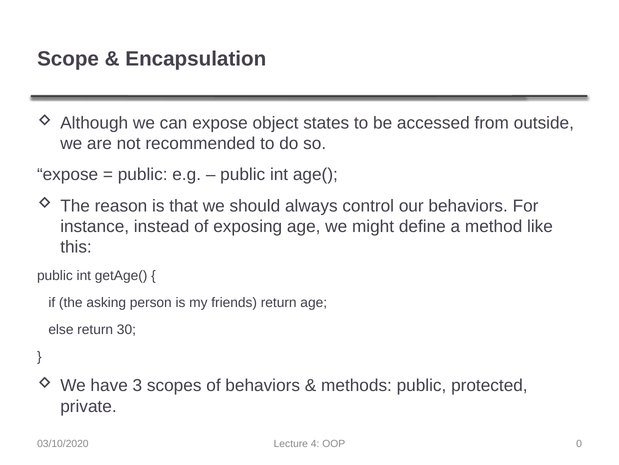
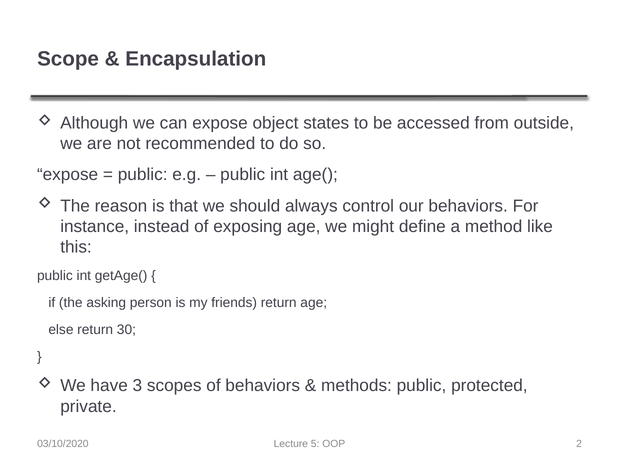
4: 4 -> 5
0: 0 -> 2
